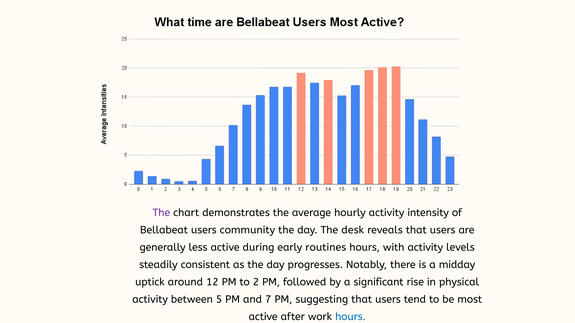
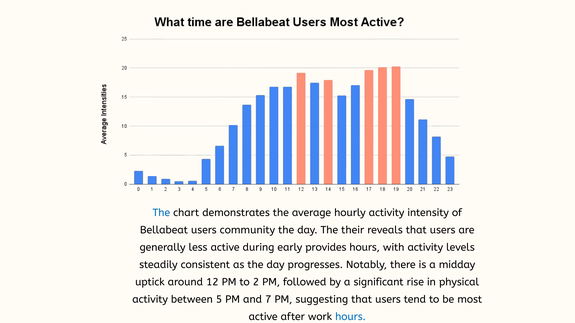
The at (161, 213) colour: purple -> blue
desk: desk -> their
routines: routines -> provides
